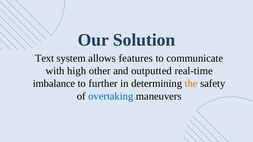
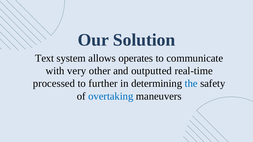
features: features -> operates
high: high -> very
imbalance: imbalance -> processed
the colour: orange -> blue
